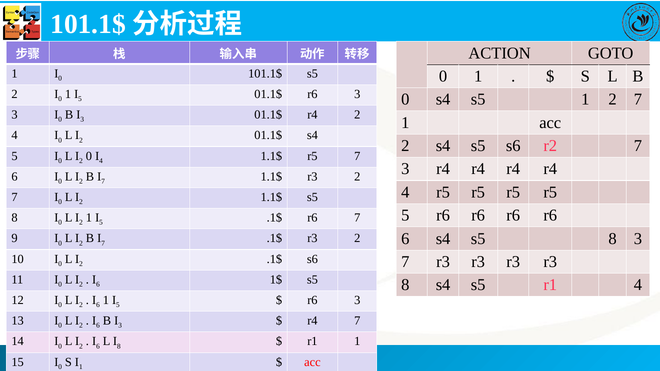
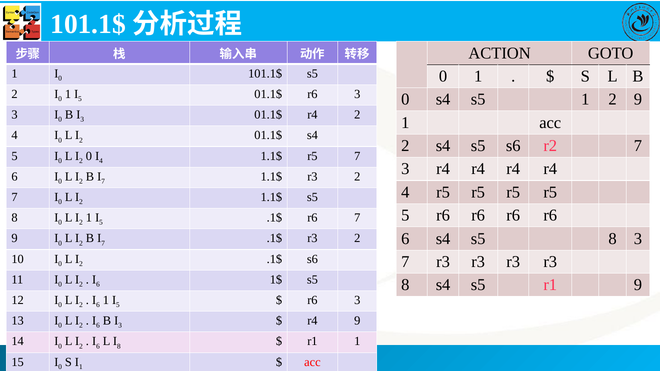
1 2 7: 7 -> 9
r1 4: 4 -> 9
r4 7: 7 -> 9
